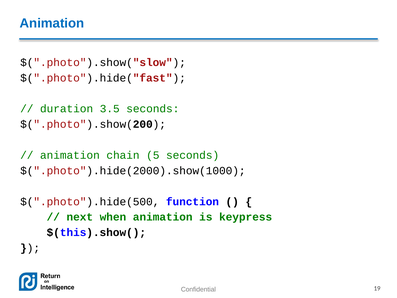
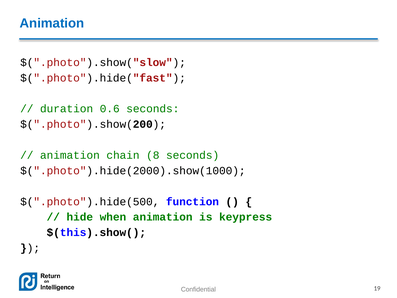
3.5: 3.5 -> 0.6
5: 5 -> 8
next: next -> hide
